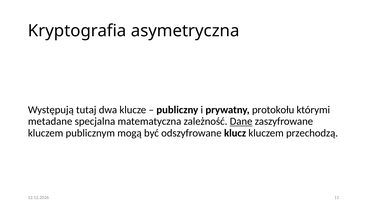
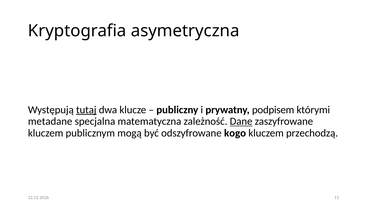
tutaj underline: none -> present
protokołu: protokołu -> podpisem
klucz: klucz -> kogo
